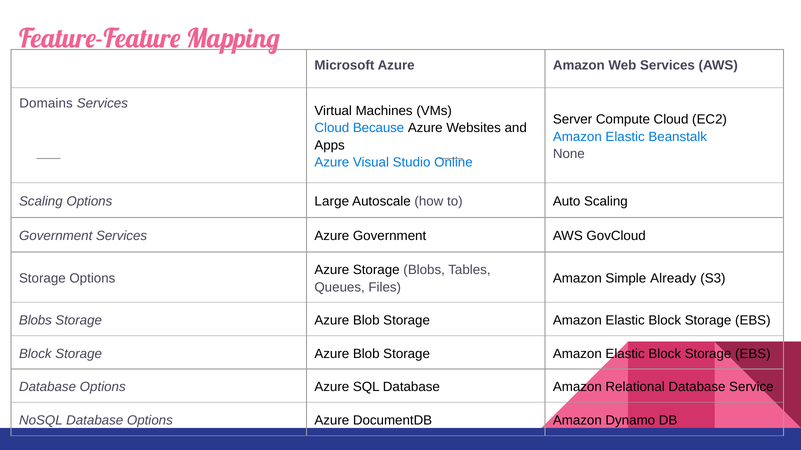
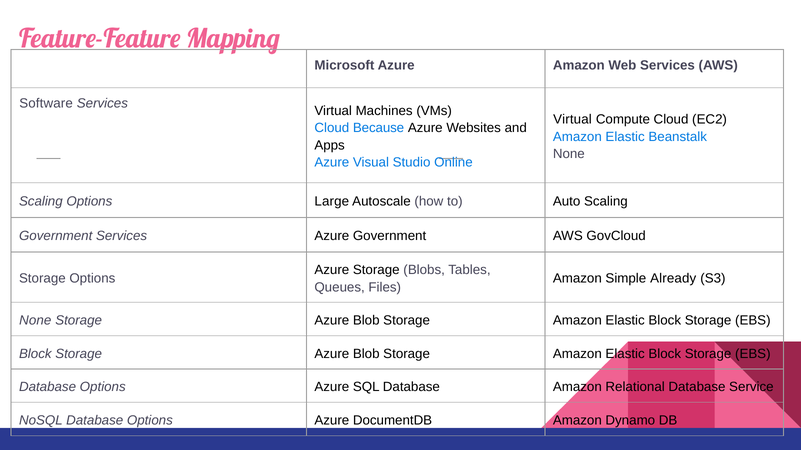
Domains: Domains -> Software
Server at (573, 120): Server -> Virtual
Blobs at (35, 321): Blobs -> None
